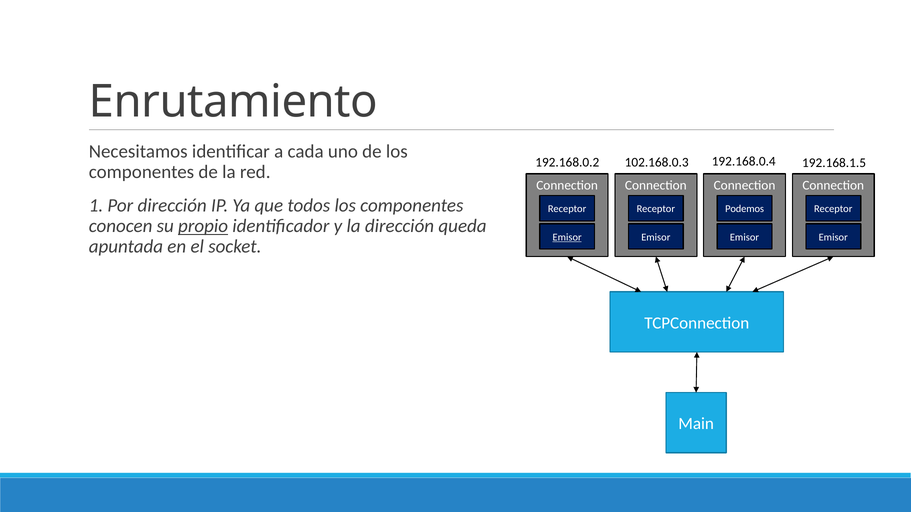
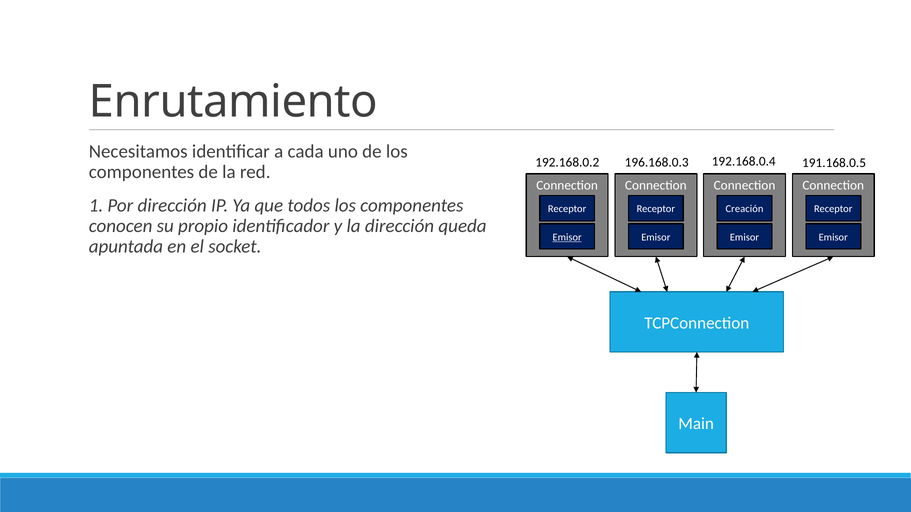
102.168.0.3: 102.168.0.3 -> 196.168.0.3
192.168.1.5: 192.168.1.5 -> 191.168.0.5
Podemos: Podemos -> Creación
propio underline: present -> none
